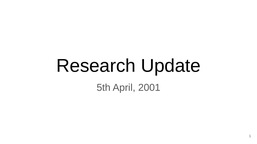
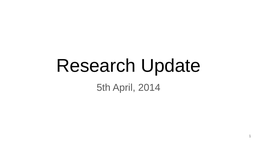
2001: 2001 -> 2014
